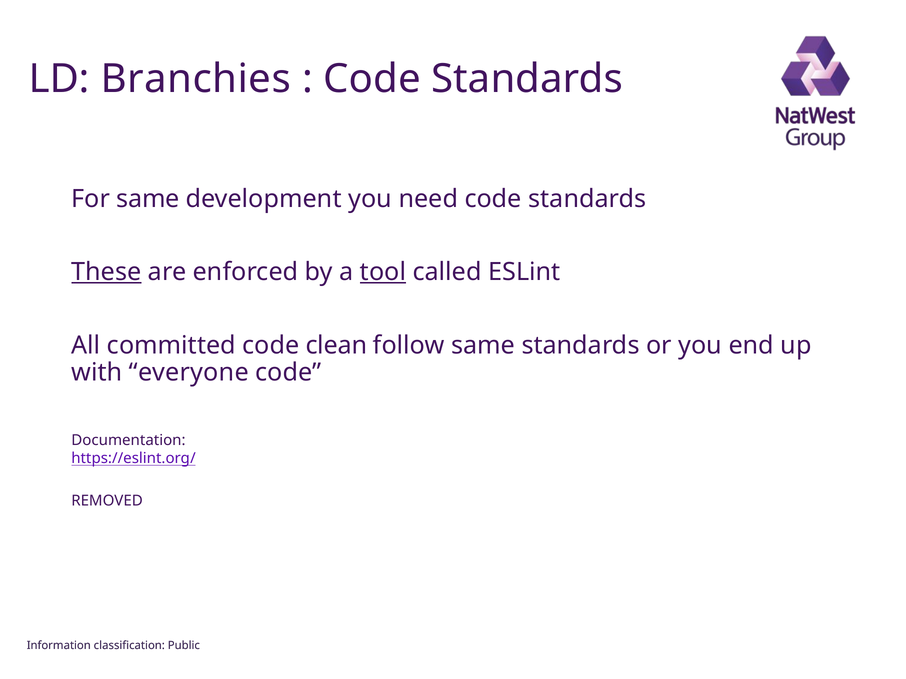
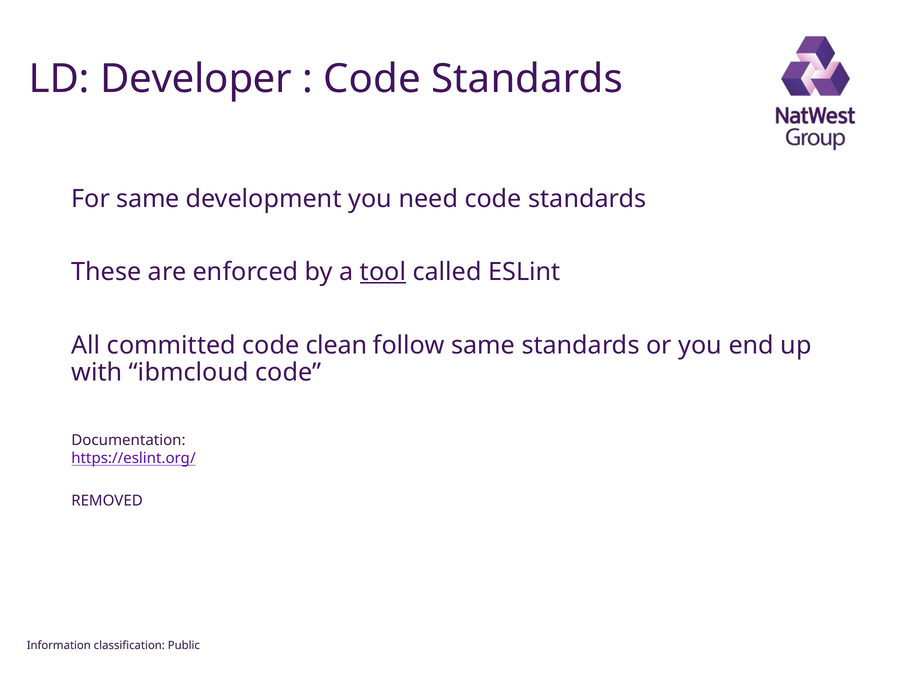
Branchies: Branchies -> Developer
These underline: present -> none
everyone: everyone -> ibmcloud
